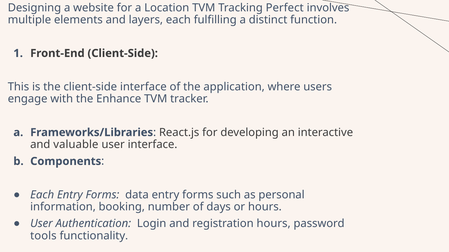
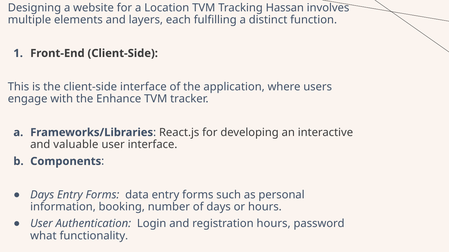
Perfect: Perfect -> Hassan
Each at (42, 195): Each -> Days
tools: tools -> what
